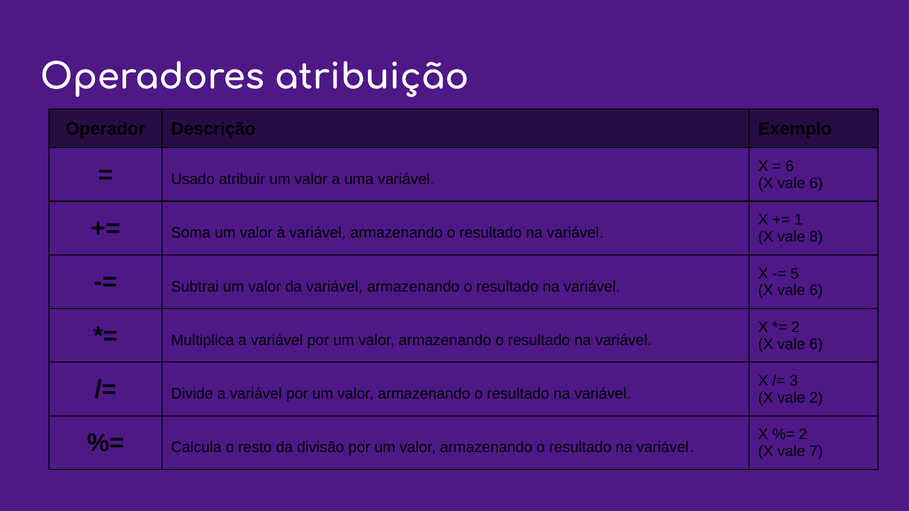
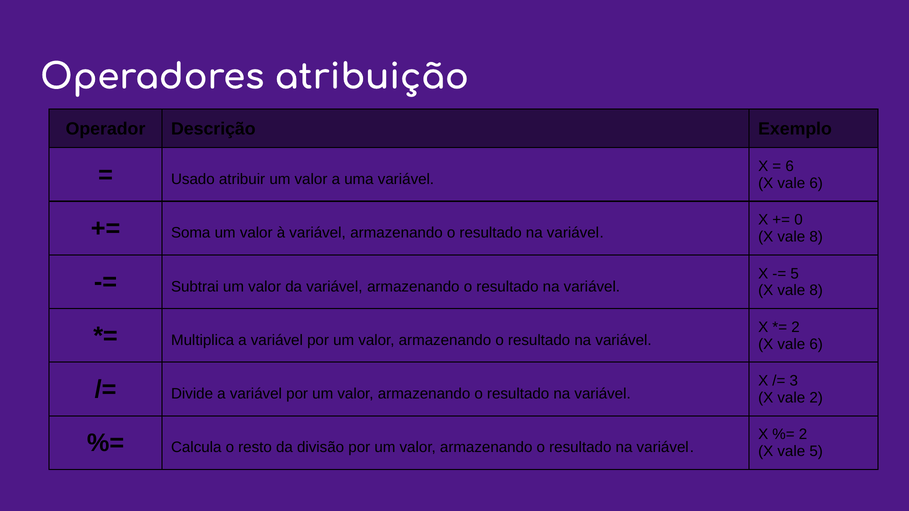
1: 1 -> 0
6 at (816, 291): 6 -> 8
vale 7: 7 -> 5
